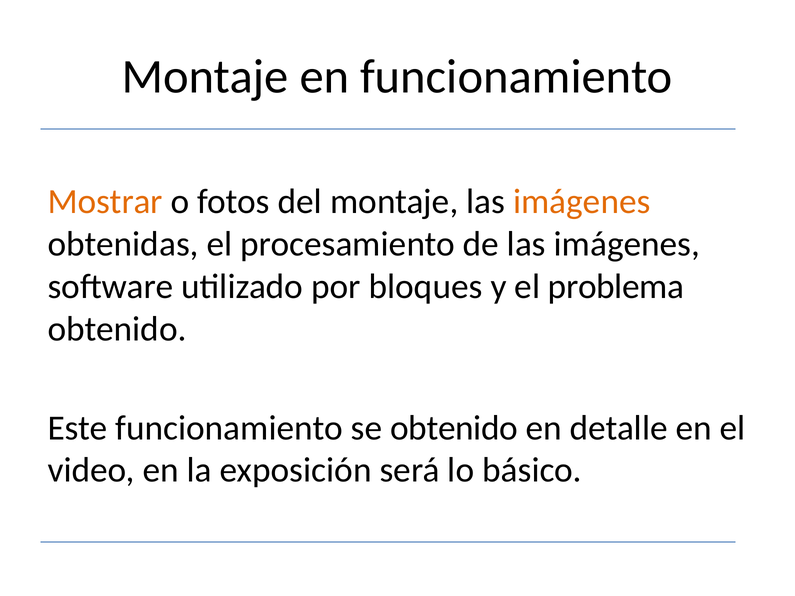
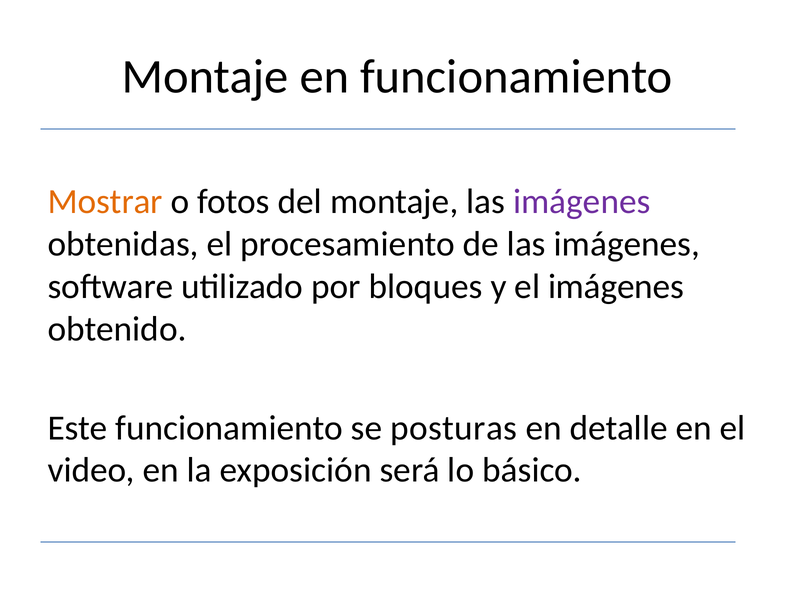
imágenes at (582, 202) colour: orange -> purple
el problema: problema -> imágenes
se obtenido: obtenido -> posturas
